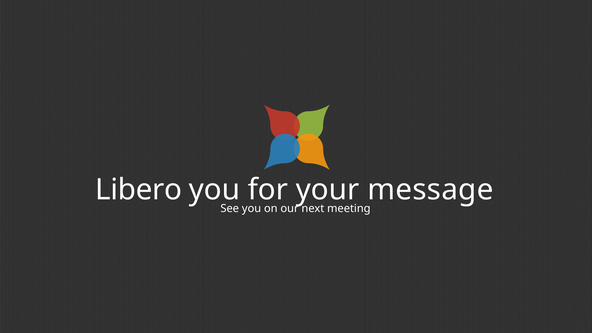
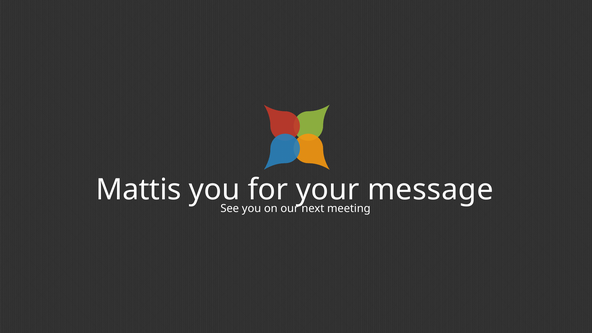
Libero: Libero -> Mattis
